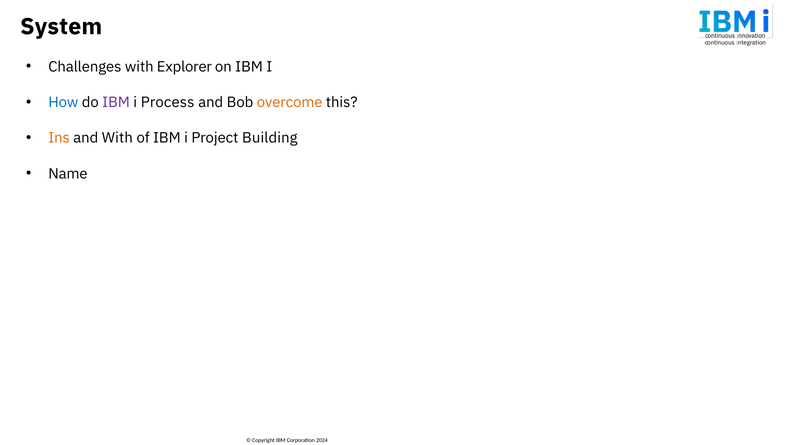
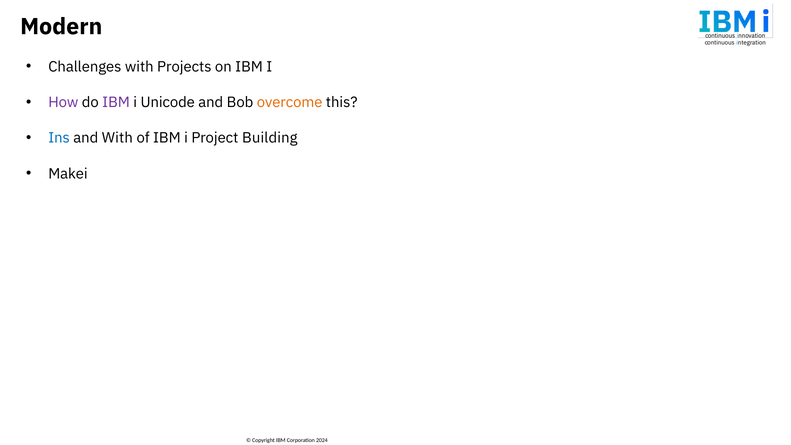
System: System -> Modern
Explorer: Explorer -> Projects
How colour: blue -> purple
Process: Process -> Unicode
Ins colour: orange -> blue
Name: Name -> Makei
